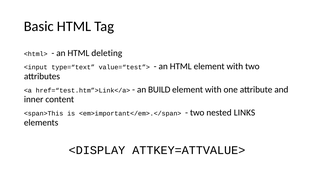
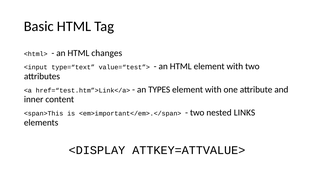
deleting: deleting -> changes
BUILD: BUILD -> TYPES
